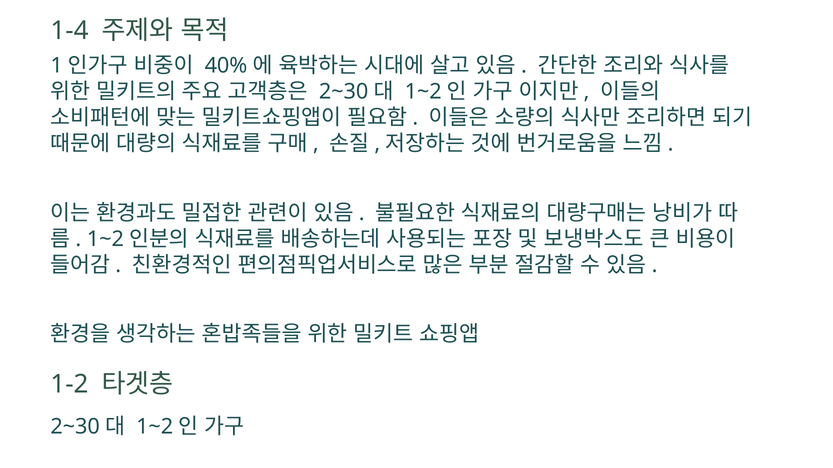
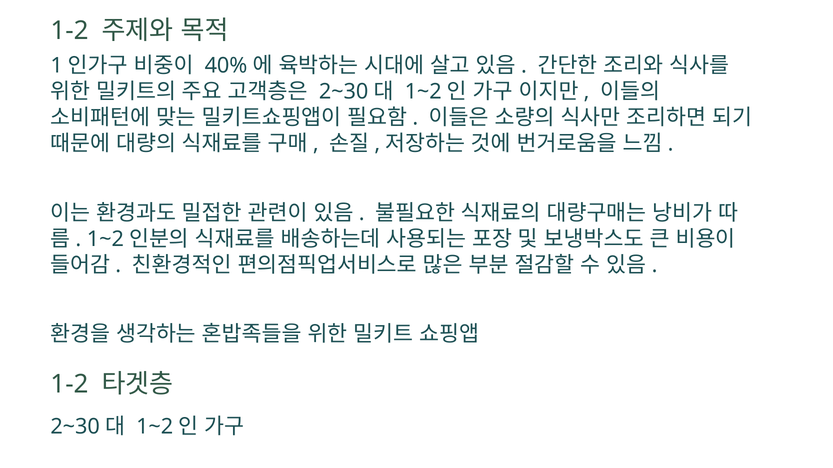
1-4 at (69, 31): 1-4 -> 1-2
